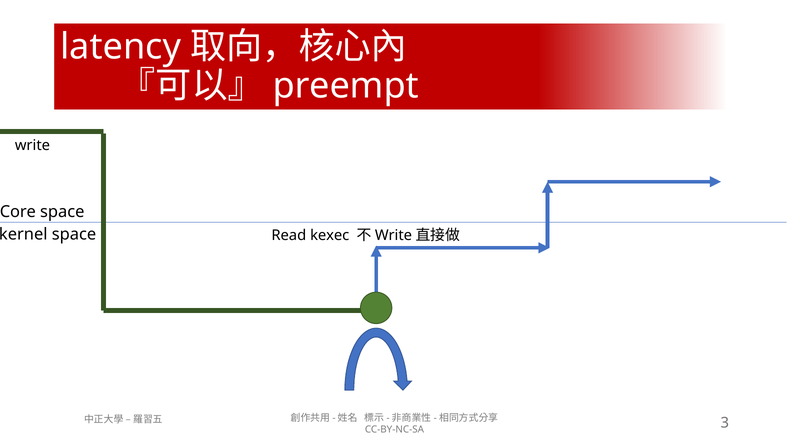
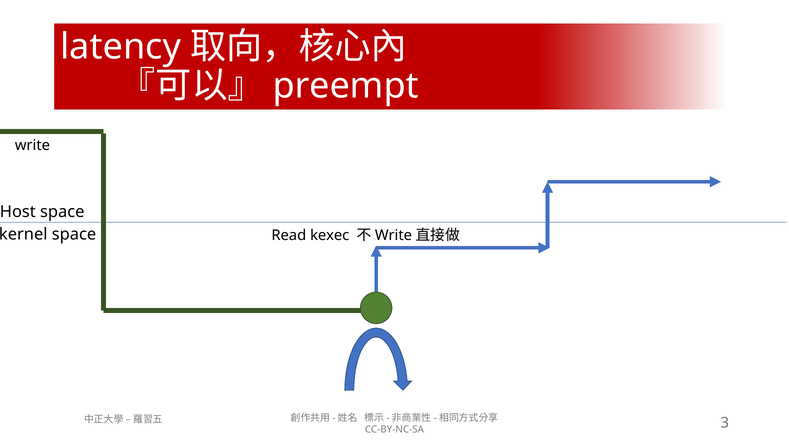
Core: Core -> Host
